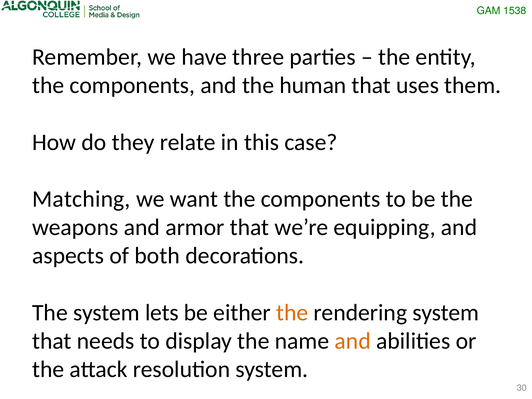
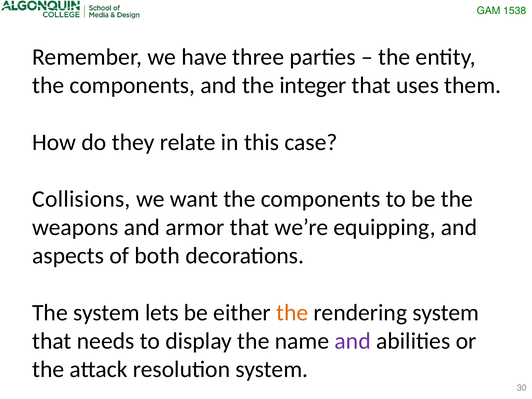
human: human -> integer
Matching: Matching -> Collisions
and at (353, 341) colour: orange -> purple
